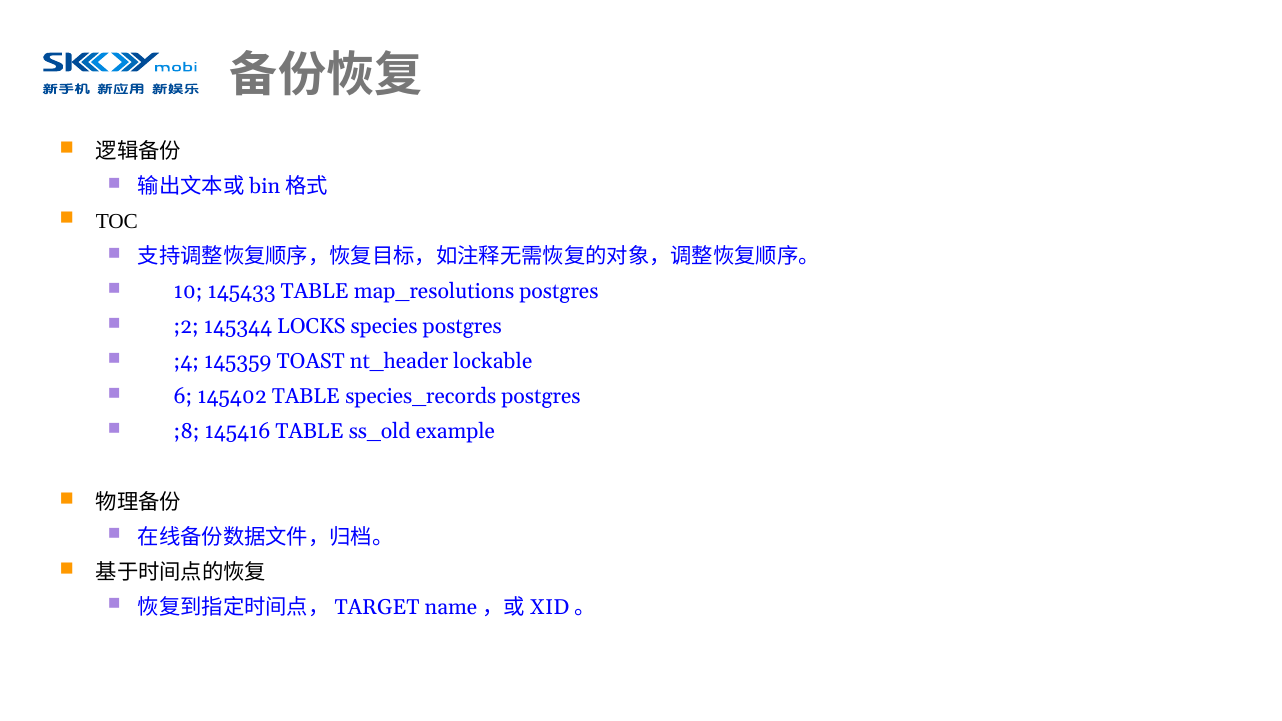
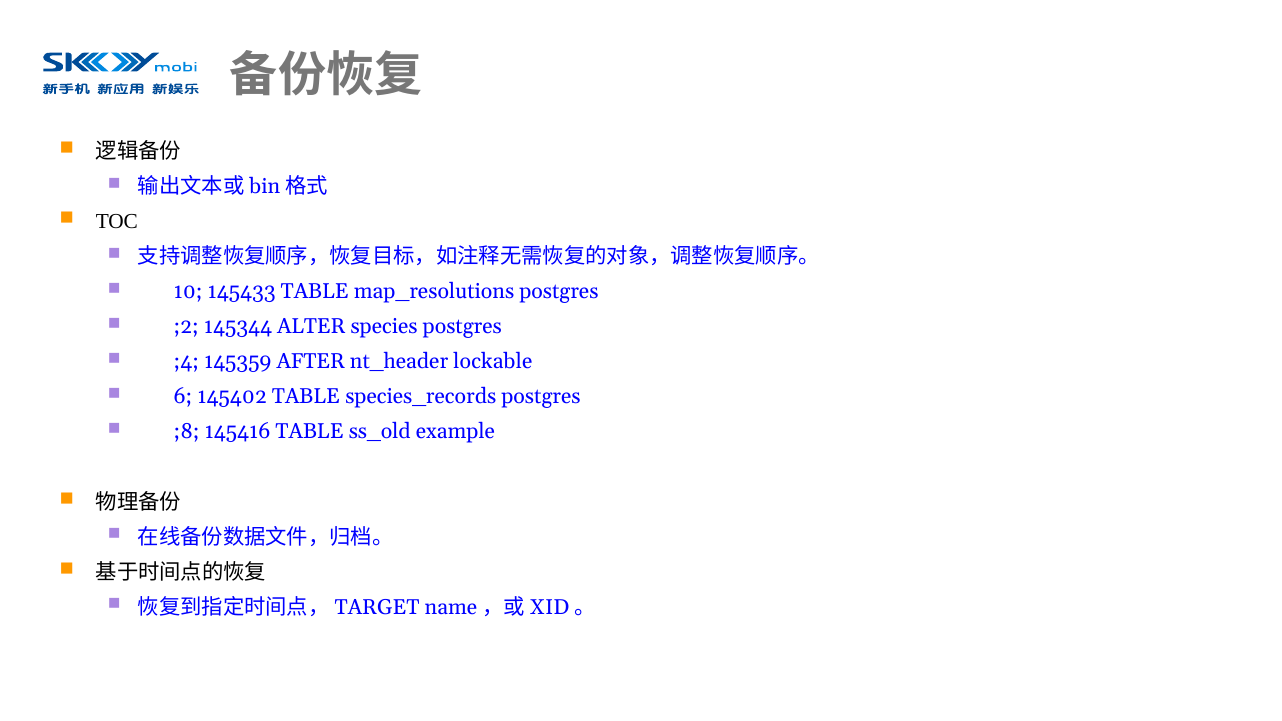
LOCKS: LOCKS -> ALTER
TOAST: TOAST -> AFTER
